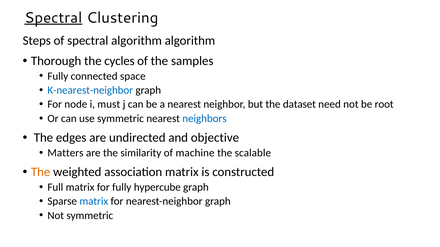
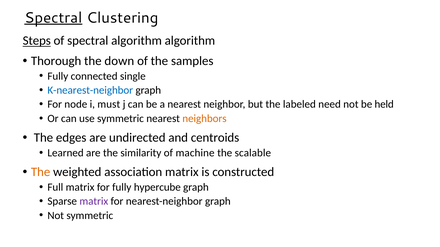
Steps underline: none -> present
cycles: cycles -> down
space: space -> single
dataset: dataset -> labeled
root: root -> held
neighbors colour: blue -> orange
objective: objective -> centroids
Matters: Matters -> Learned
matrix at (94, 202) colour: blue -> purple
